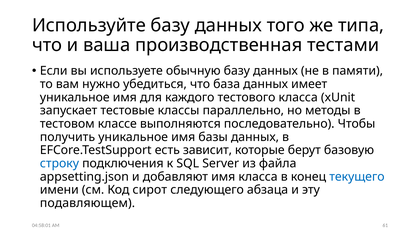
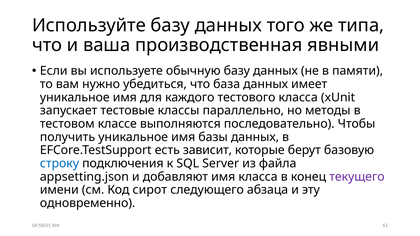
тестами: тестами -> явными
текущего colour: blue -> purple
подавляющем: подавляющем -> одновременно
